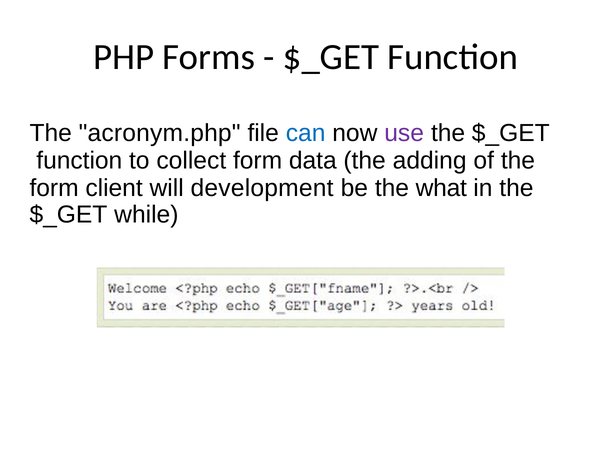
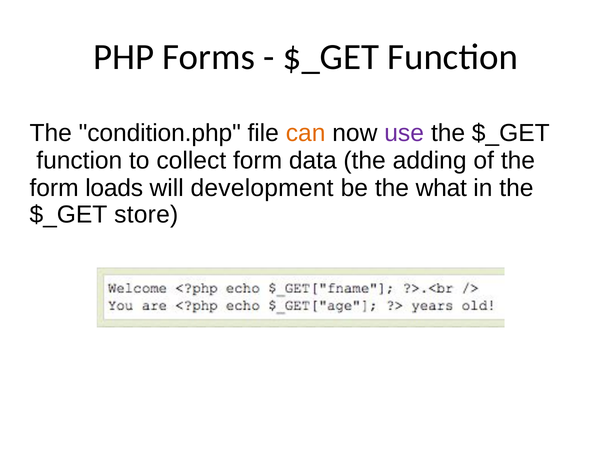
acronym.php: acronym.php -> condition.php
can colour: blue -> orange
client: client -> loads
while: while -> store
